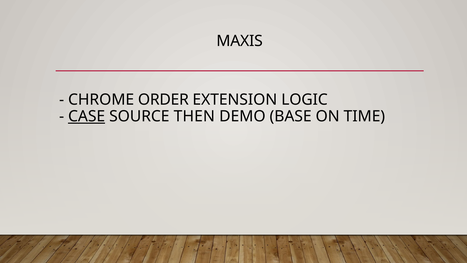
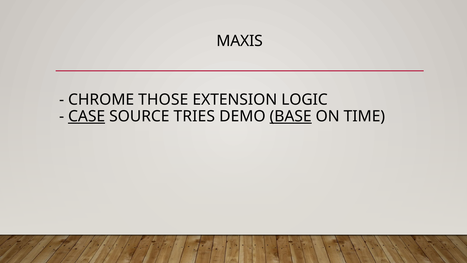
ORDER: ORDER -> THOSE
THEN: THEN -> TRIES
BASE underline: none -> present
